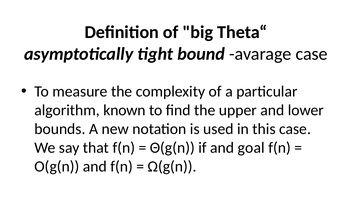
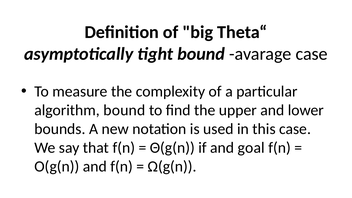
algorithm known: known -> bound
